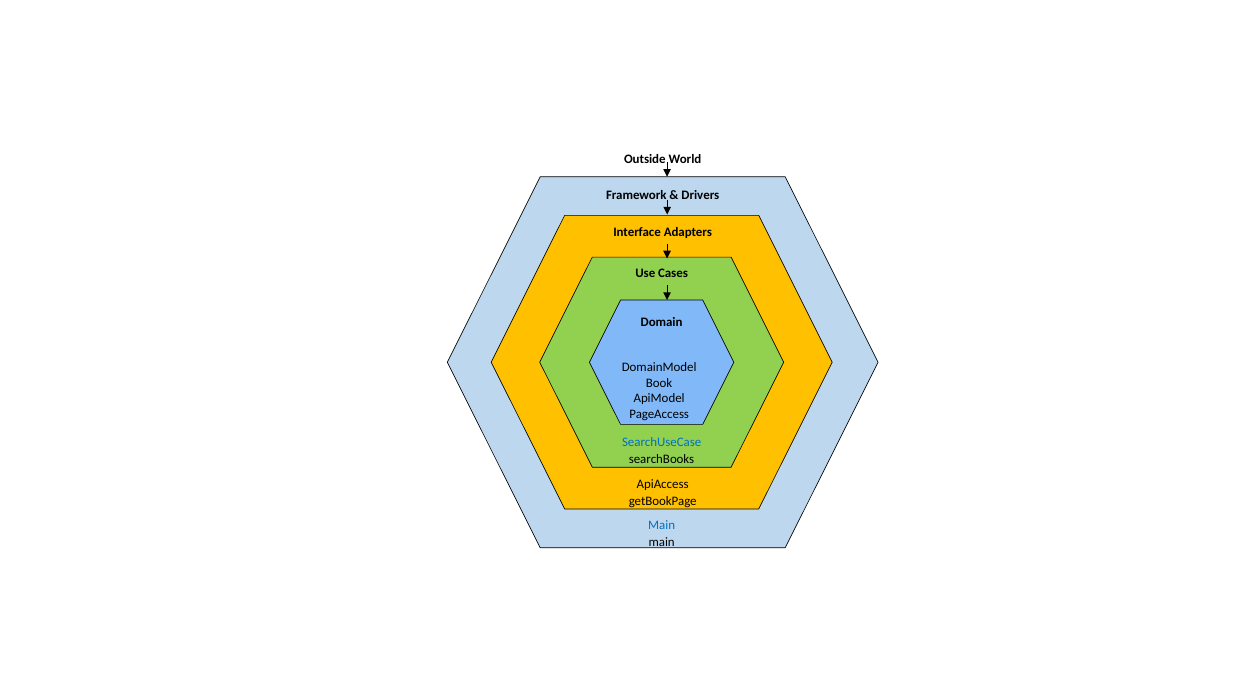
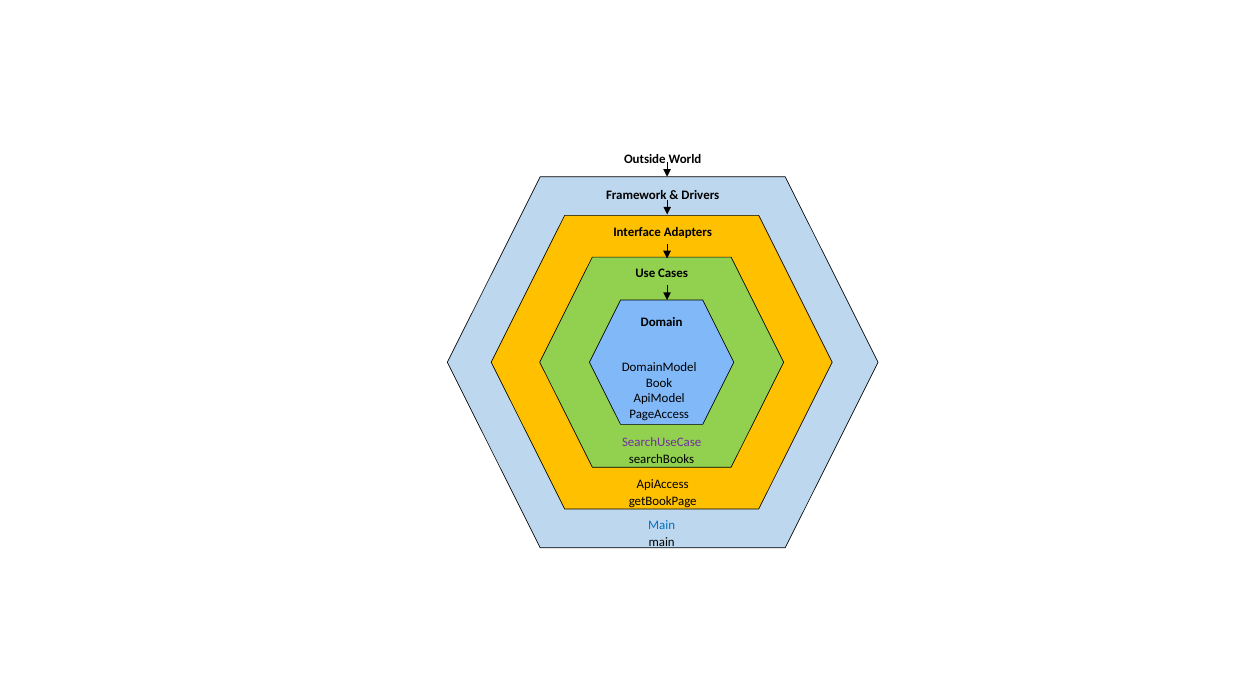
SearchUseCase colour: blue -> purple
